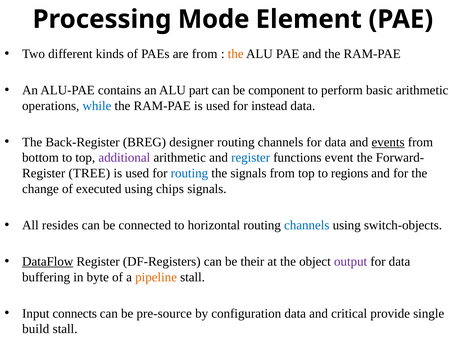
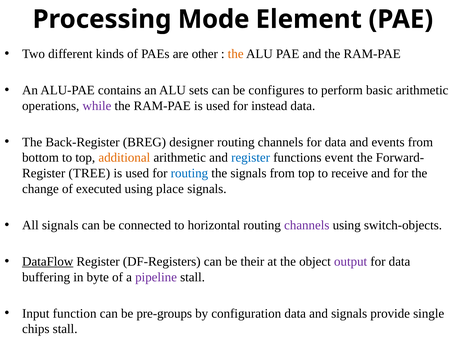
are from: from -> other
part: part -> sets
component: component -> configures
while colour: blue -> purple
events underline: present -> none
additional colour: purple -> orange
regions: regions -> receive
chips: chips -> place
All resides: resides -> signals
channels at (307, 225) colour: blue -> purple
pipeline colour: orange -> purple
connects: connects -> function
pre-source: pre-source -> pre-groups
and critical: critical -> signals
build: build -> chips
